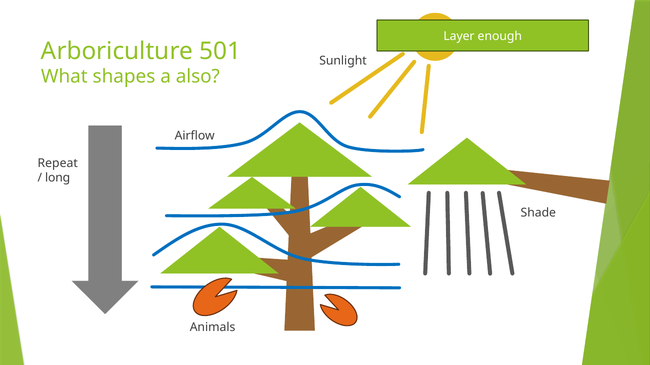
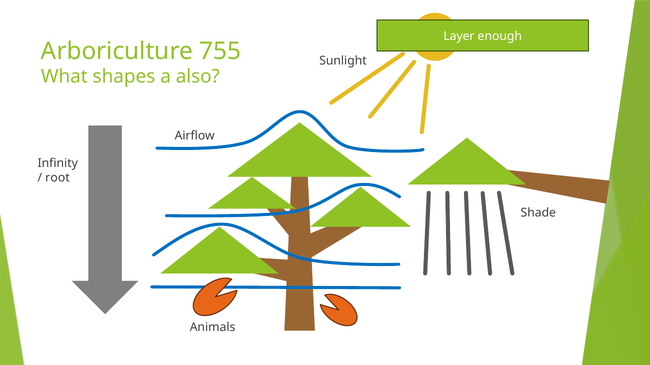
501: 501 -> 755
Repeat: Repeat -> Infinity
long: long -> root
